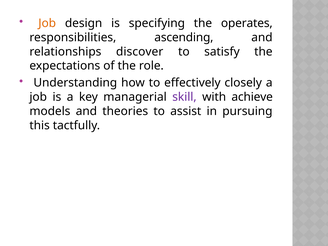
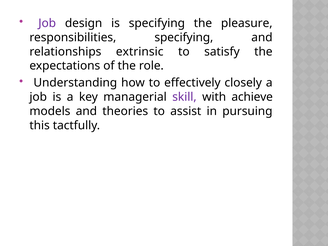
Job at (47, 23) colour: orange -> purple
operates: operates -> pleasure
responsibilities ascending: ascending -> specifying
discover: discover -> extrinsic
